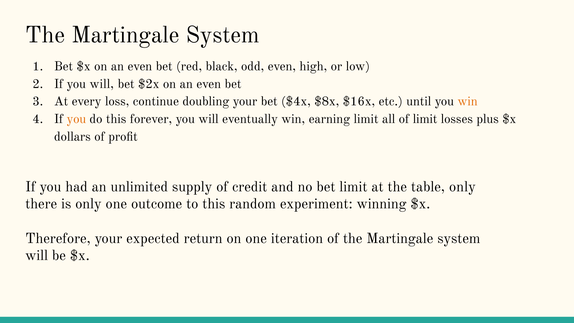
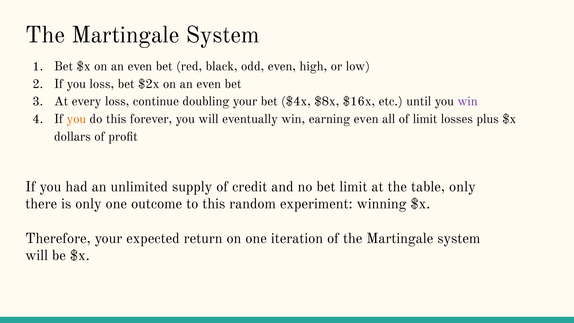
If you will: will -> loss
win at (468, 101) colour: orange -> purple
earning limit: limit -> even
